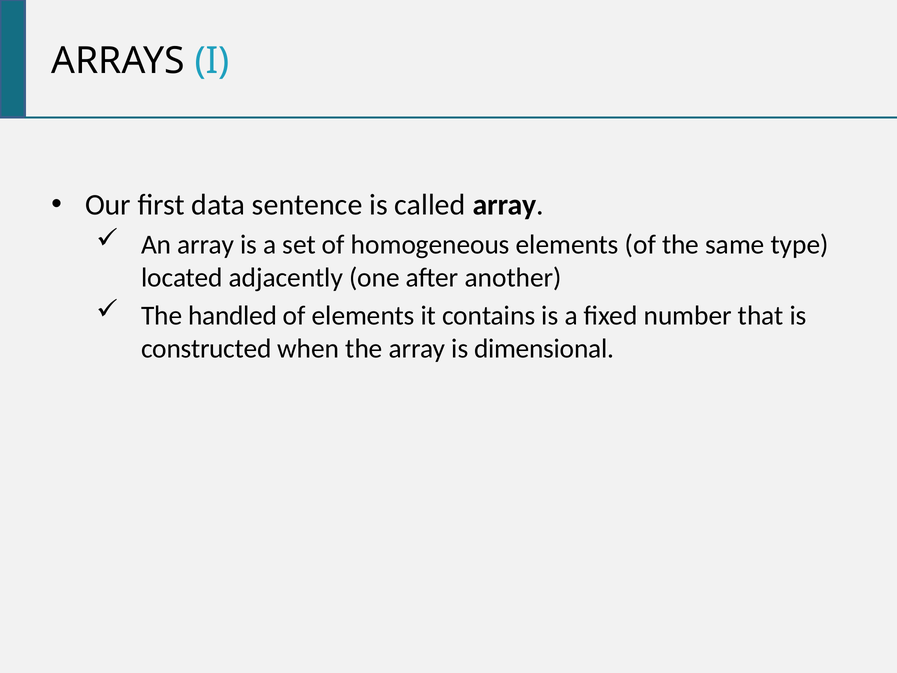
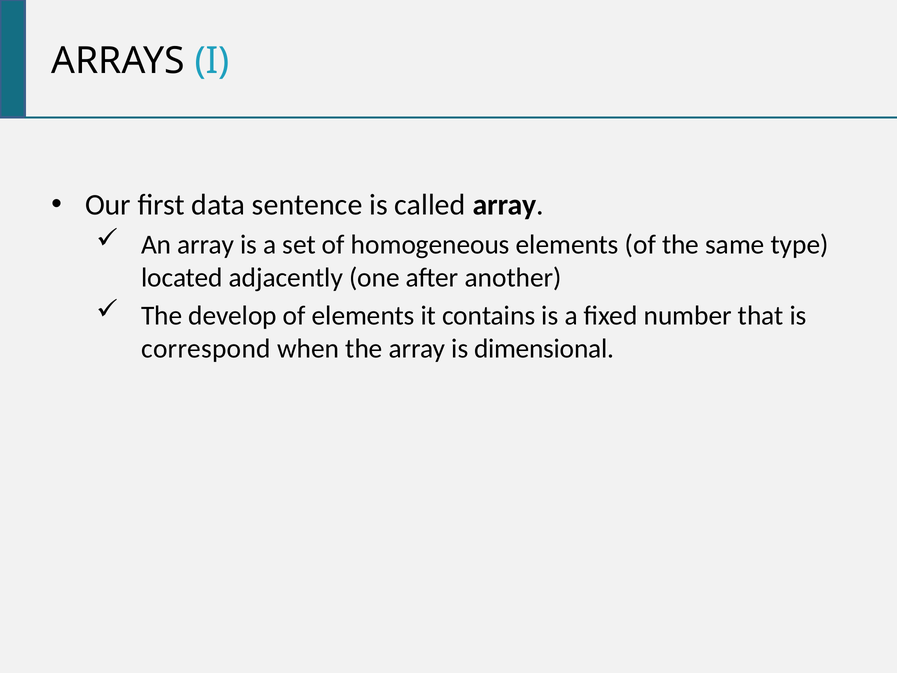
handled: handled -> develop
constructed: constructed -> correspond
